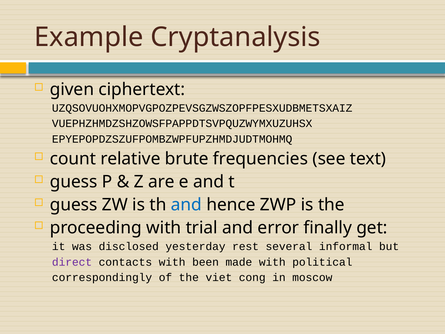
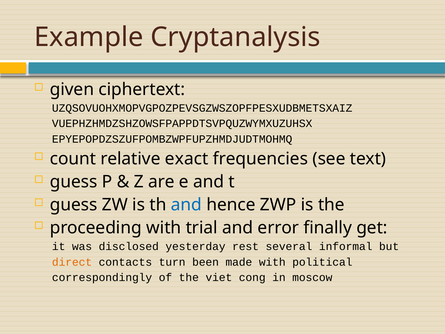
brute: brute -> exact
direct colour: purple -> orange
contacts with: with -> turn
